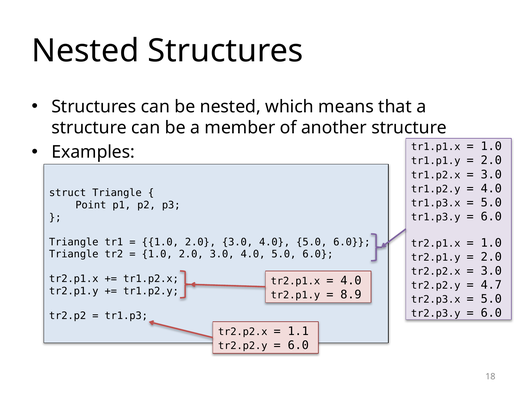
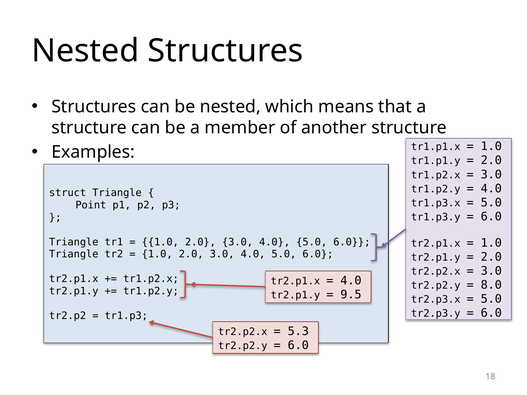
4.7: 4.7 -> 8.0
8.9: 8.9 -> 9.5
1.1: 1.1 -> 5.3
